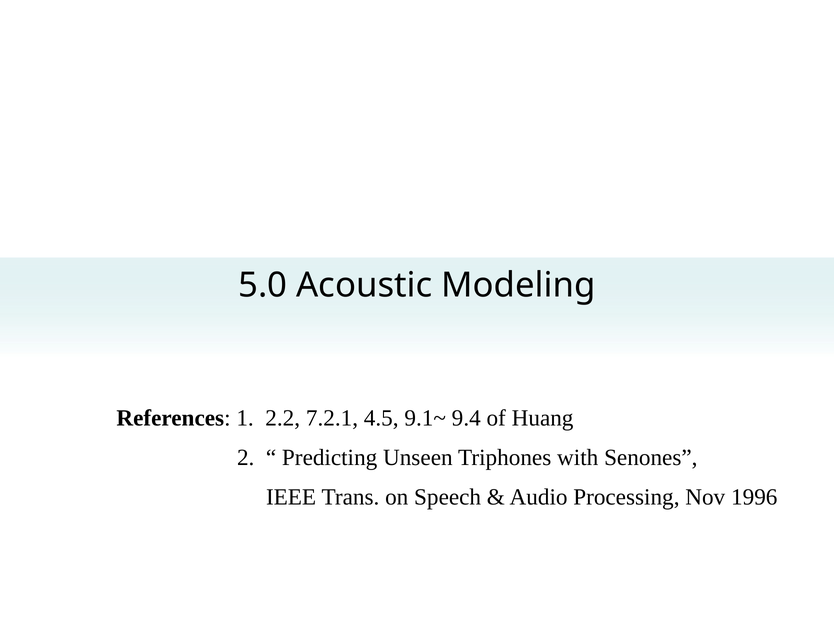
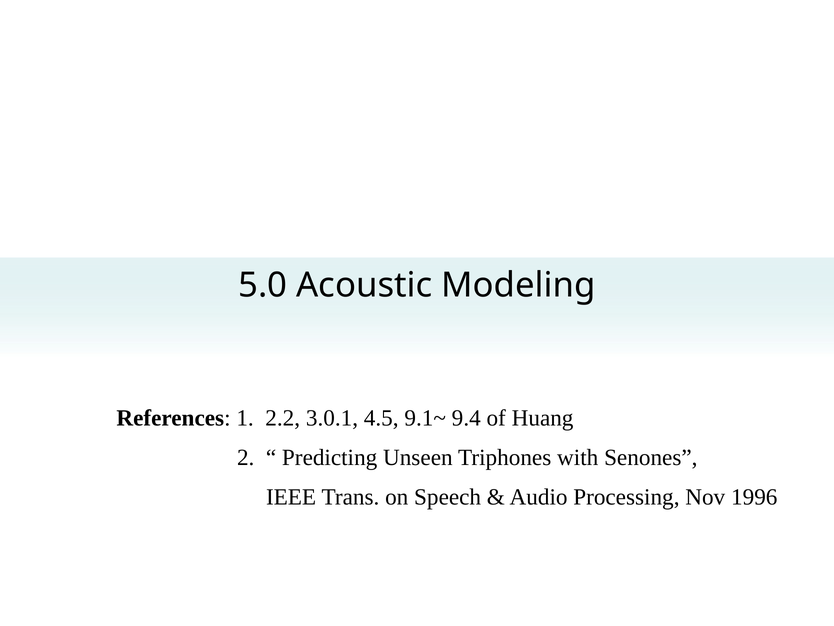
7.2.1: 7.2.1 -> 3.0.1
